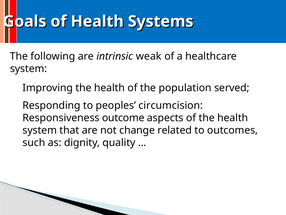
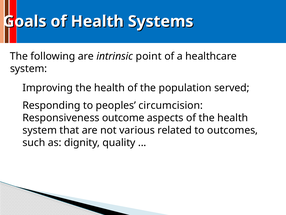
weak: weak -> point
change: change -> various
